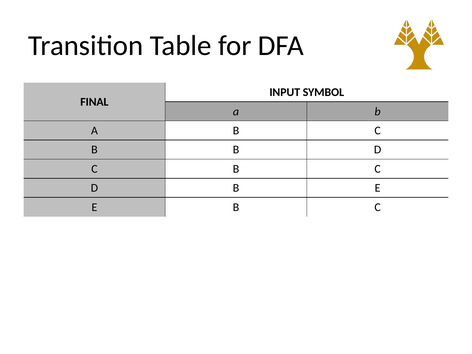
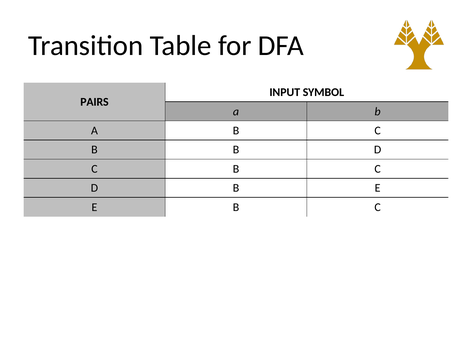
FINAL: FINAL -> PAIRS
